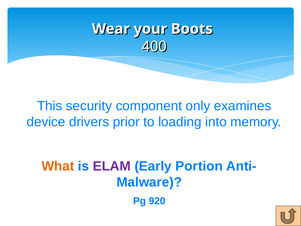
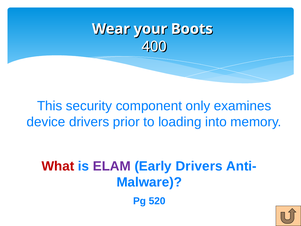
What colour: orange -> red
Early Portion: Portion -> Drivers
920: 920 -> 520
